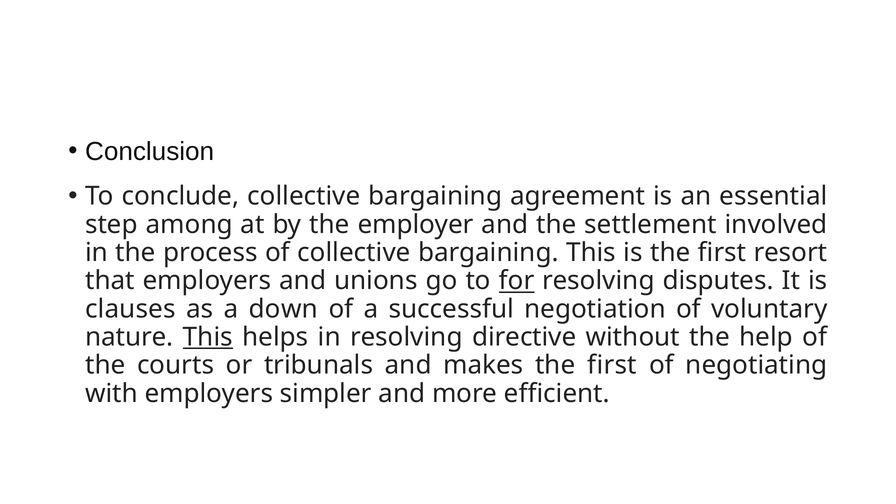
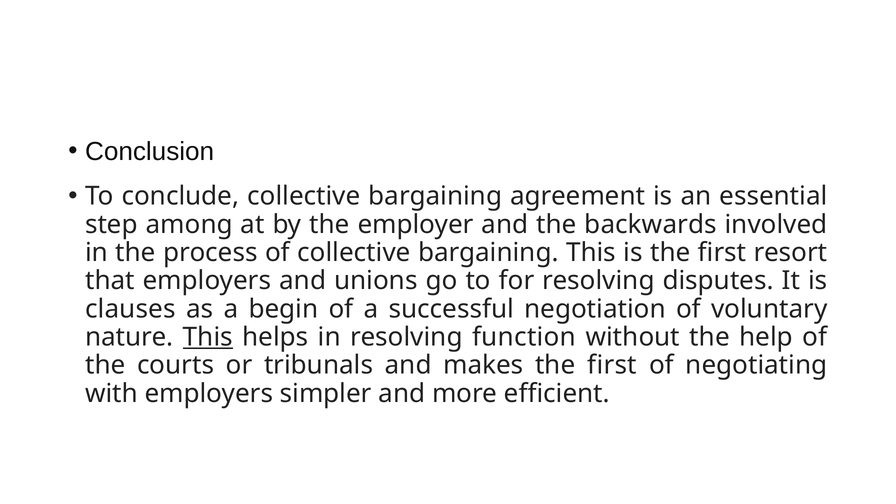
settlement: settlement -> backwards
for underline: present -> none
down: down -> begin
directive: directive -> function
